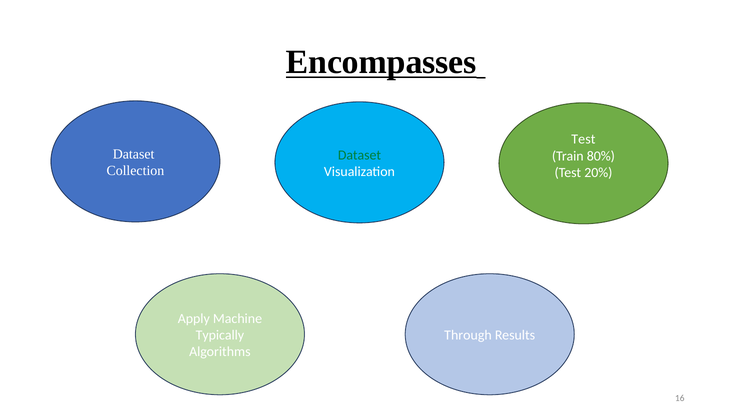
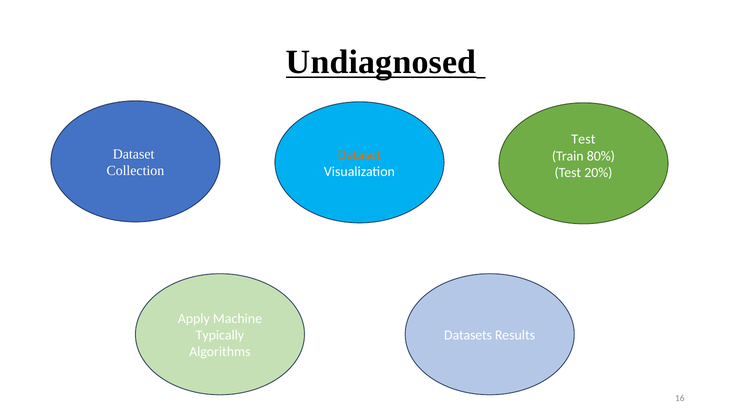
Encompasses: Encompasses -> Undiagnosed
Dataset at (359, 155) colour: green -> orange
Through: Through -> Datasets
